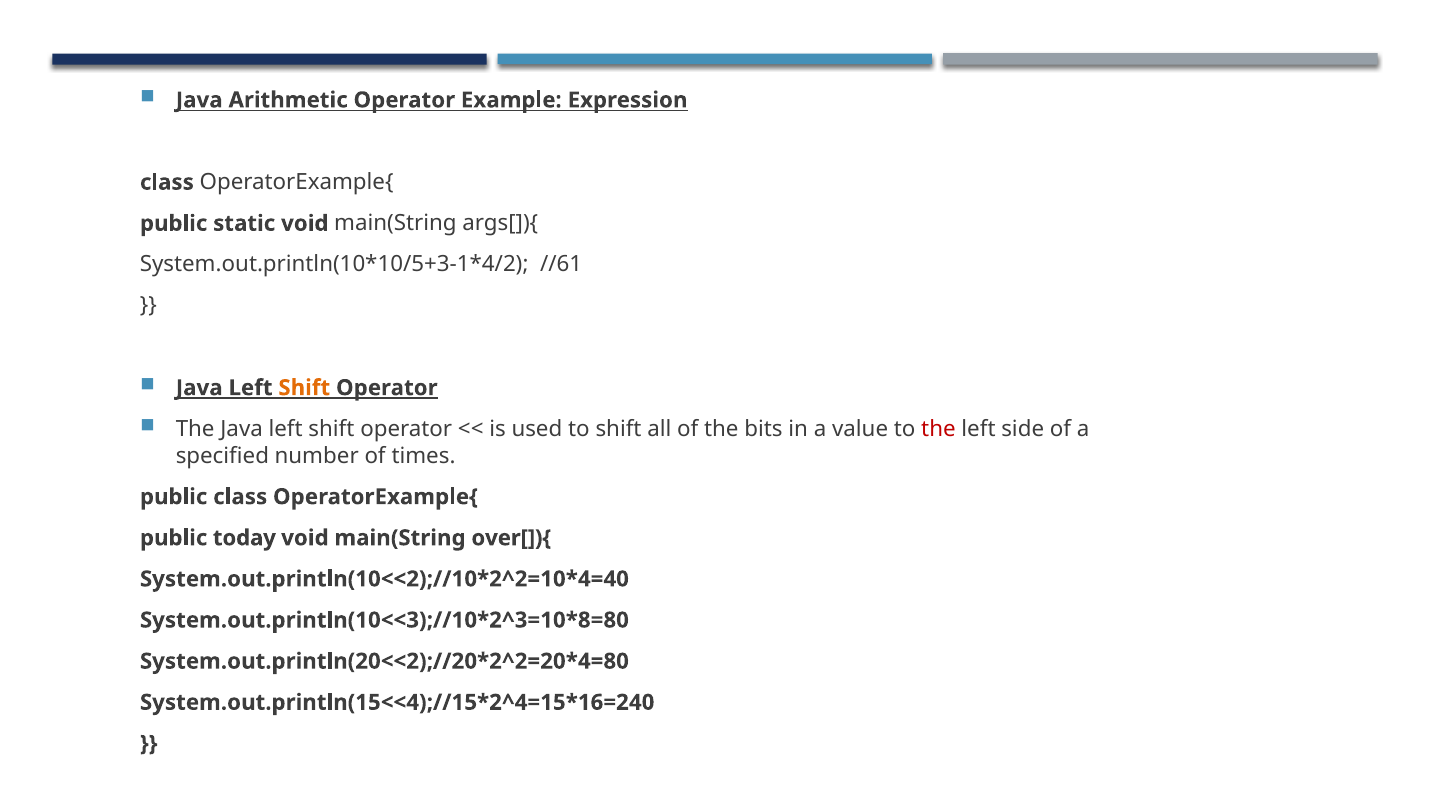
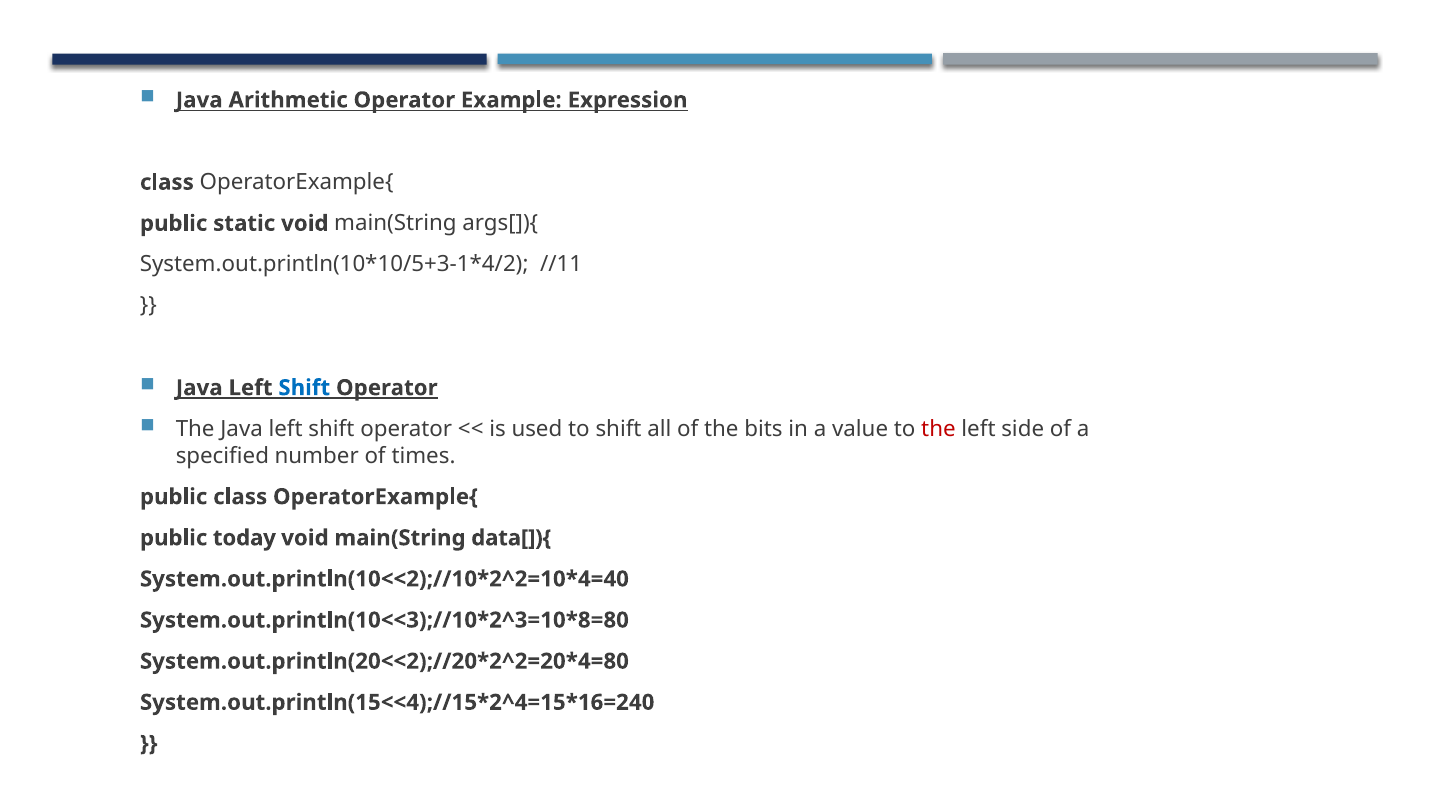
//61: //61 -> //11
Shift at (304, 388) colour: orange -> blue
over[]){: over[]){ -> data[]){
